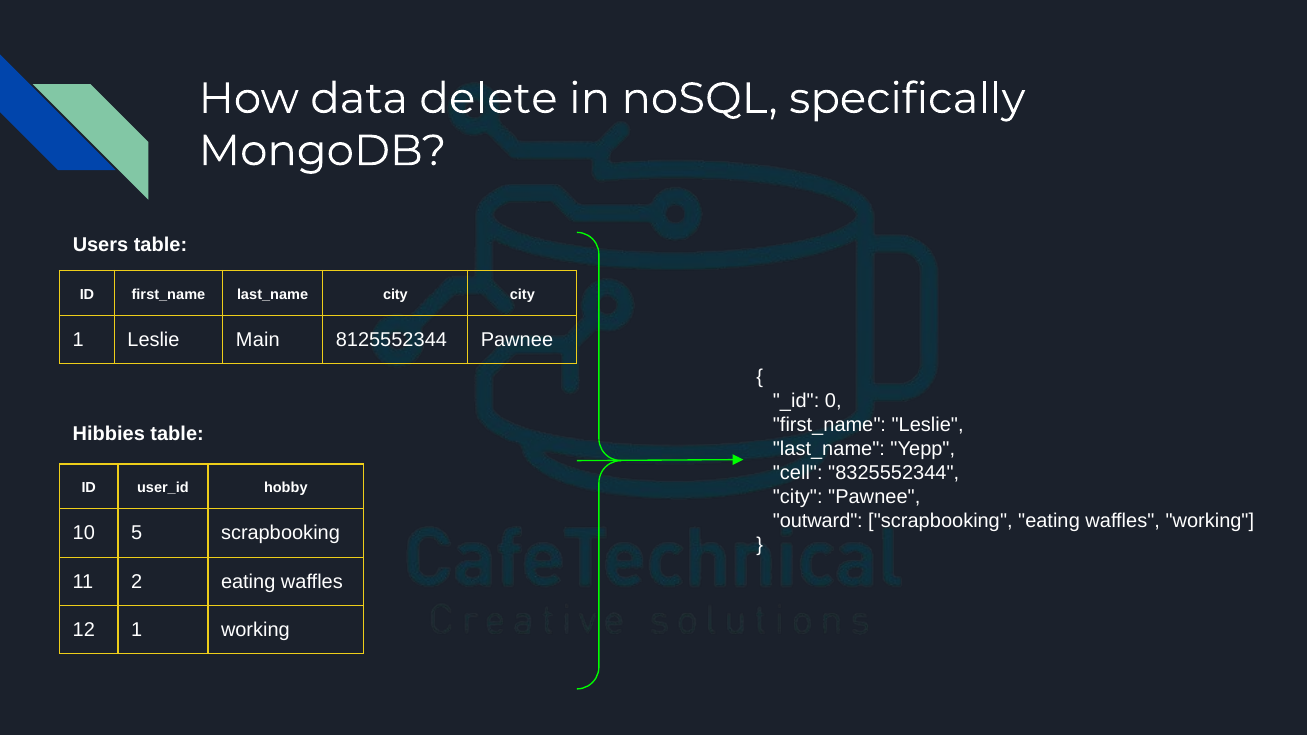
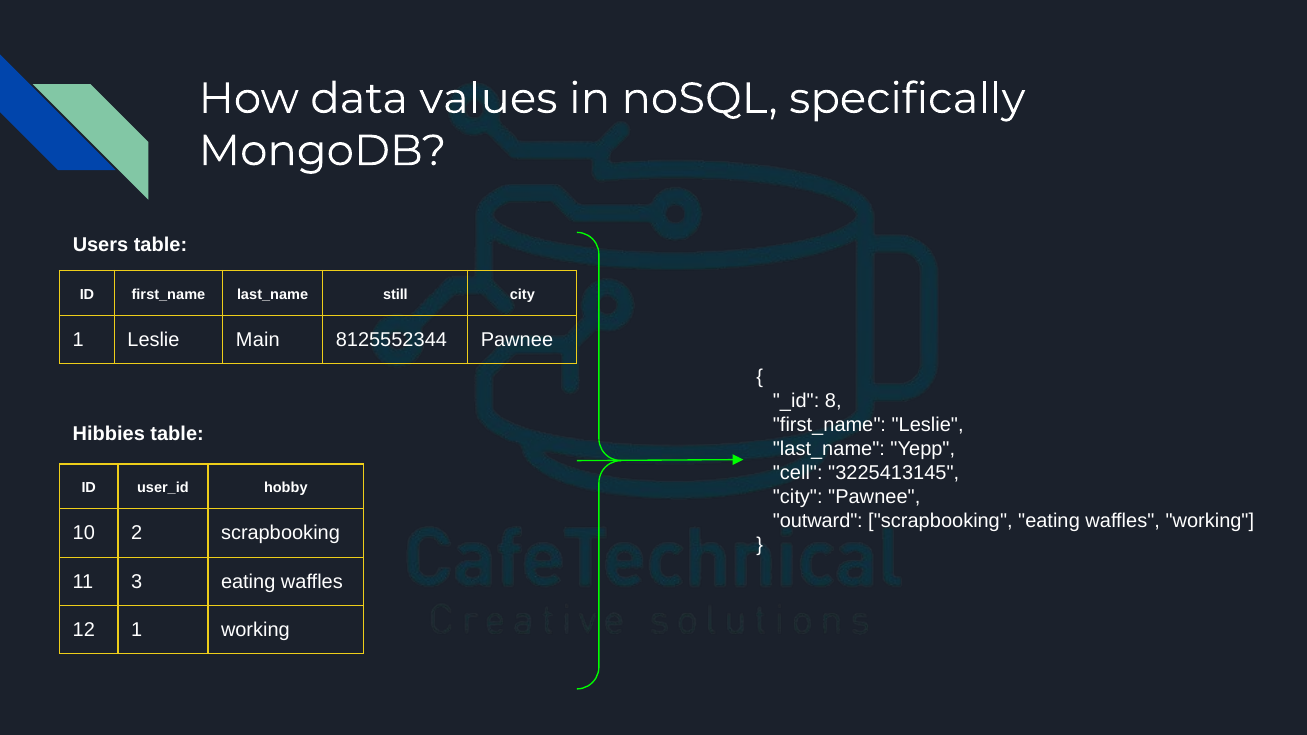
delete: delete -> values
last_name city: city -> still
0: 0 -> 8
8325552344: 8325552344 -> 3225413145
5: 5 -> 2
2: 2 -> 3
